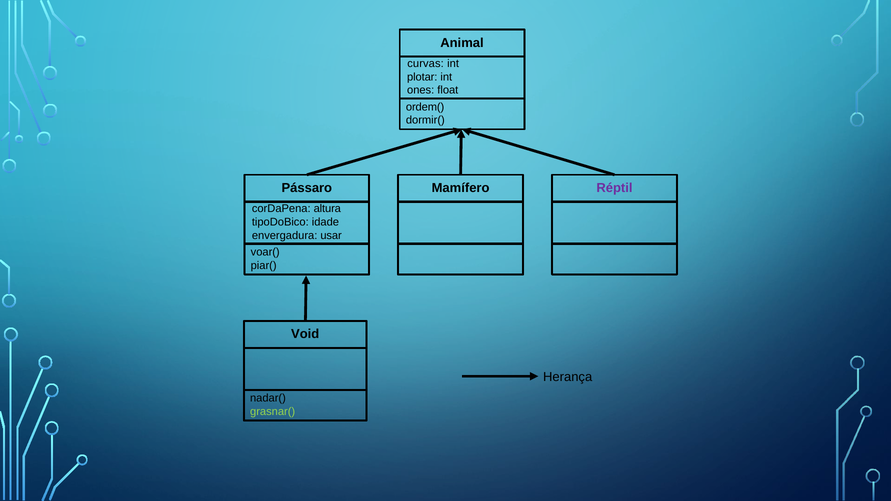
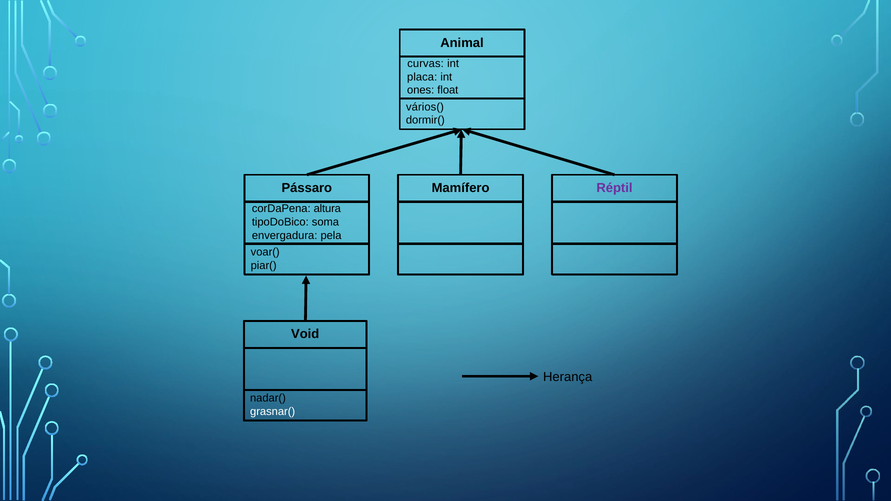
plotar: plotar -> placa
ordem(: ordem( -> vários(
idade: idade -> soma
usar: usar -> pela
grasnar( colour: light green -> white
